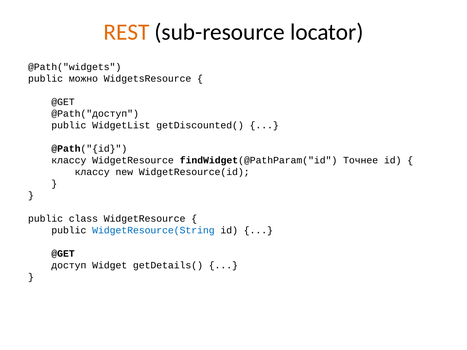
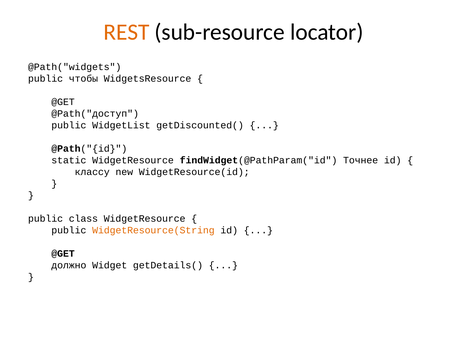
можно: можно -> чтобы
классу at (69, 160): классу -> static
WidgetResource(String colour: blue -> orange
доступ: доступ -> должно
